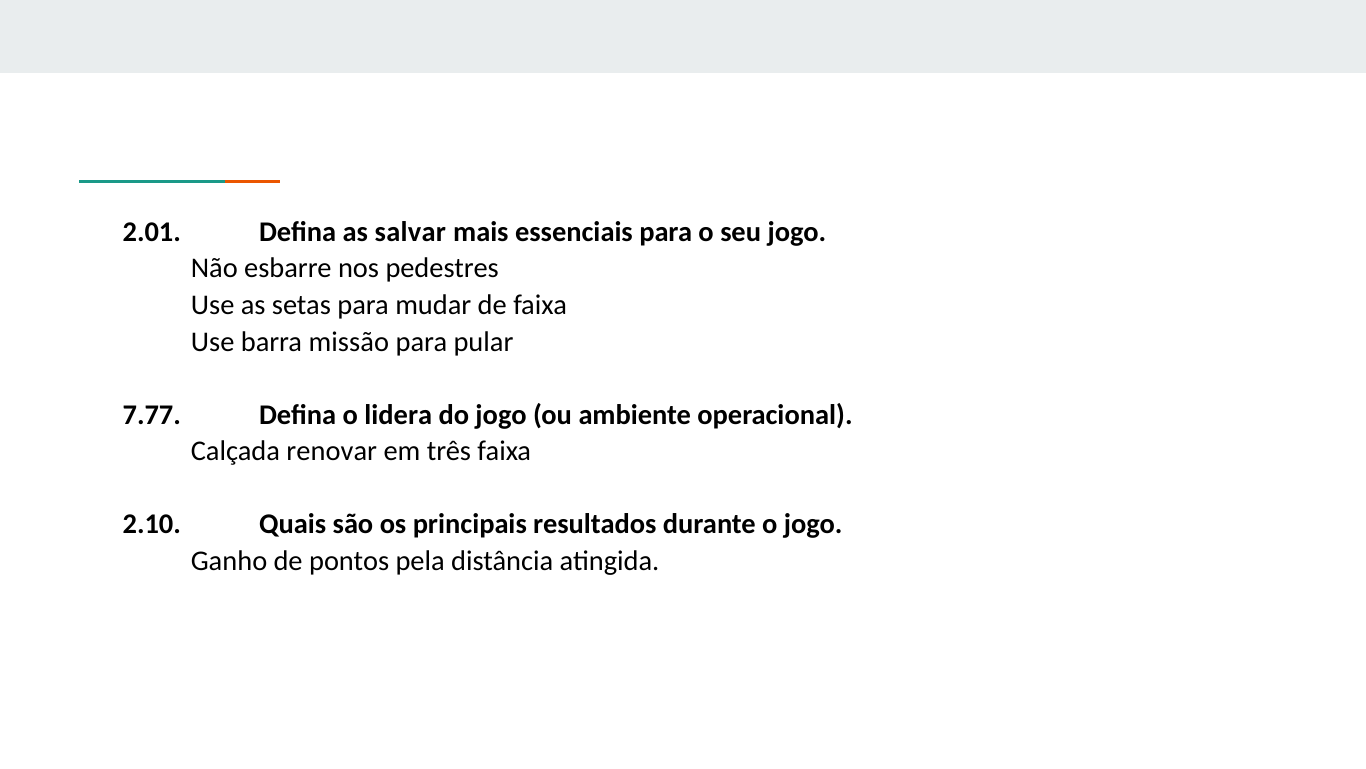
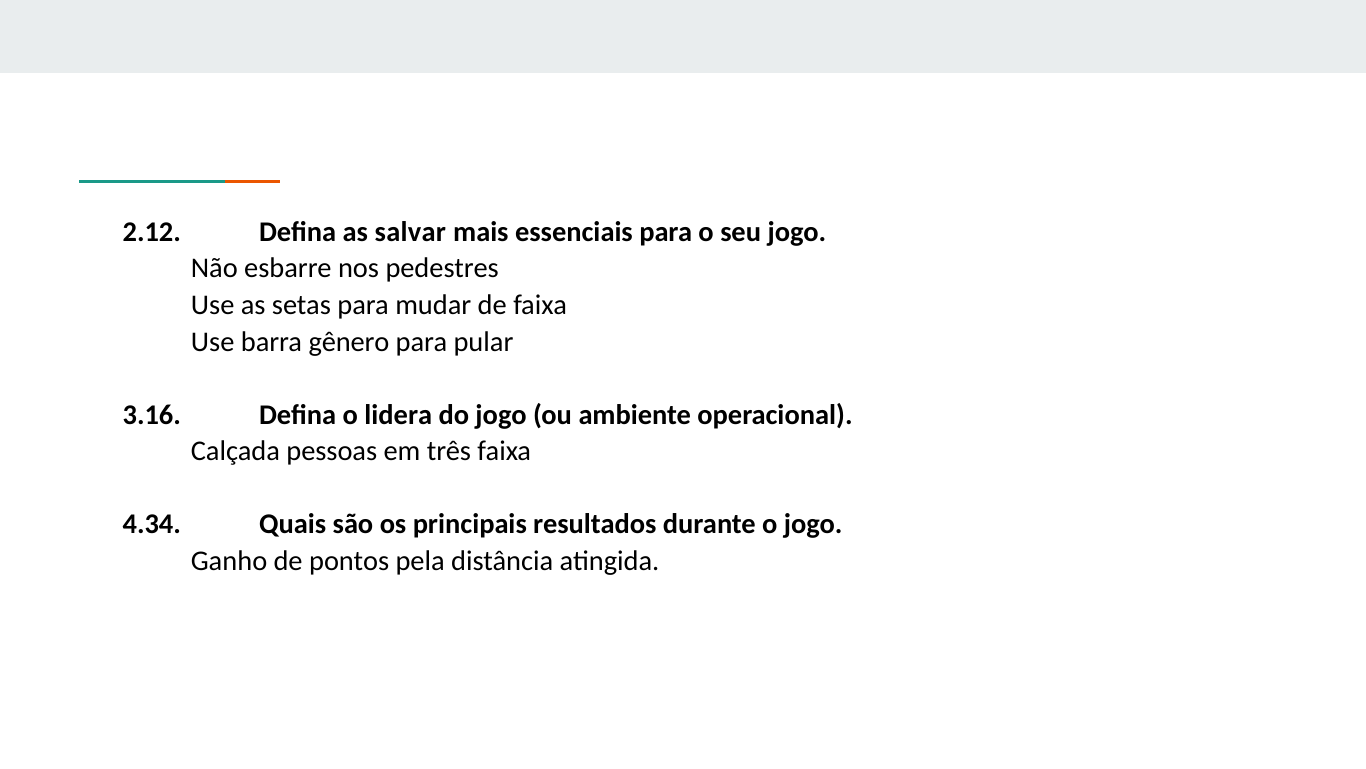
2.01: 2.01 -> 2.12
missão: missão -> gênero
7.77: 7.77 -> 3.16
renovar: renovar -> pessoas
2.10: 2.10 -> 4.34
